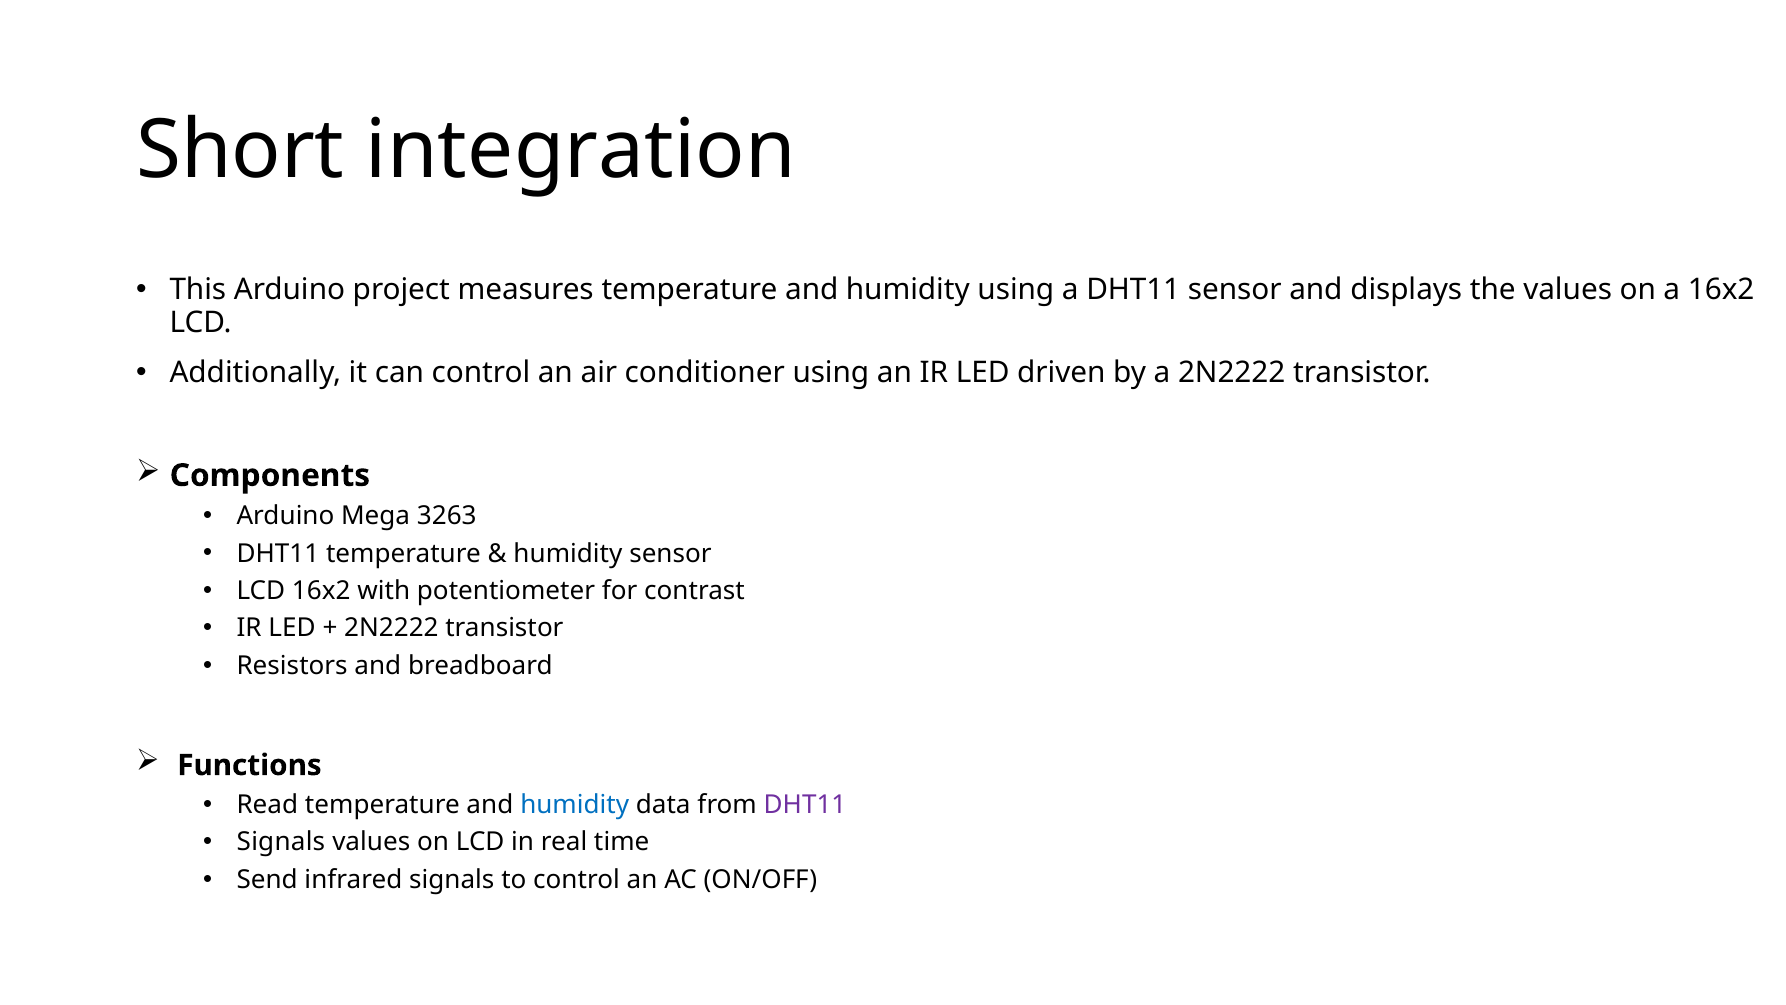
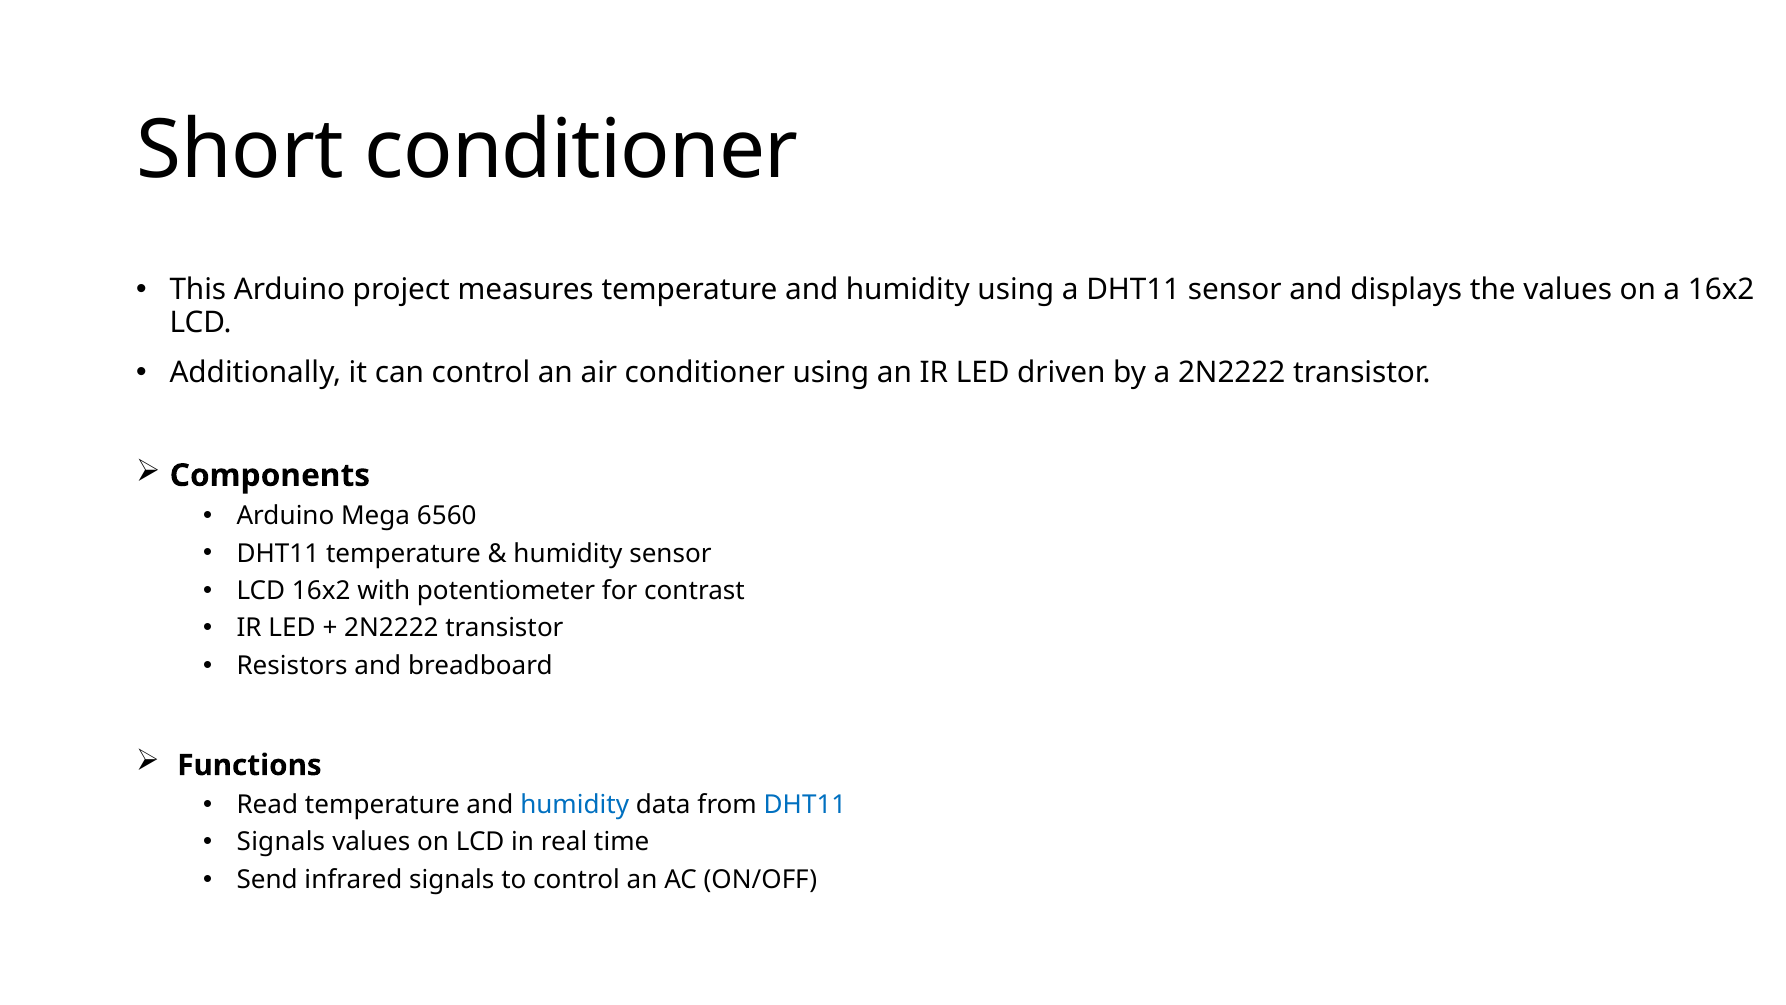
Short integration: integration -> conditioner
3263: 3263 -> 6560
DHT11 at (805, 804) colour: purple -> blue
